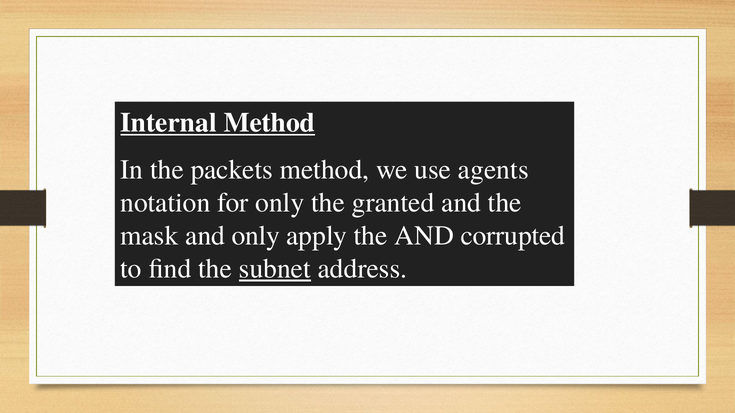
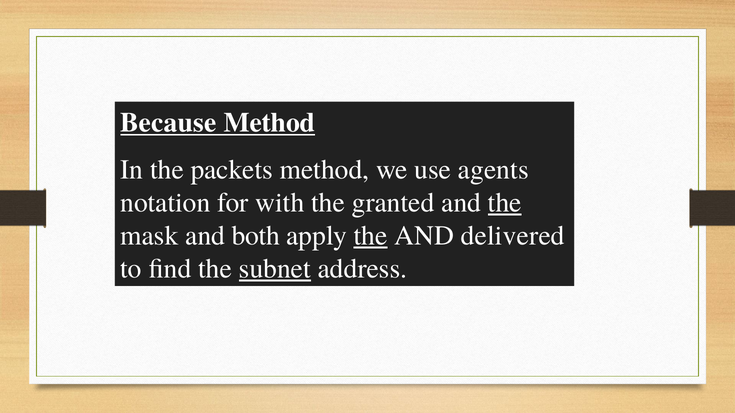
Internal: Internal -> Because
for only: only -> with
the at (505, 203) underline: none -> present
and only: only -> both
the at (371, 236) underline: none -> present
corrupted: corrupted -> delivered
